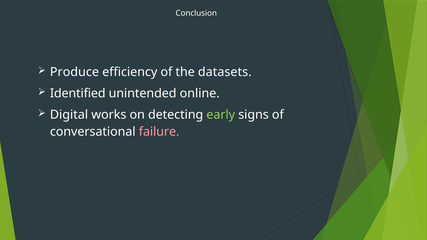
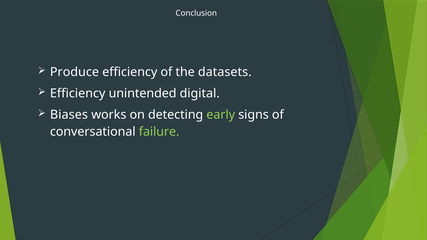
Identified at (78, 94): Identified -> Efficiency
online: online -> digital
Digital: Digital -> Biases
failure colour: pink -> light green
